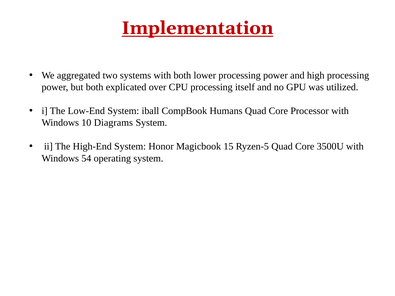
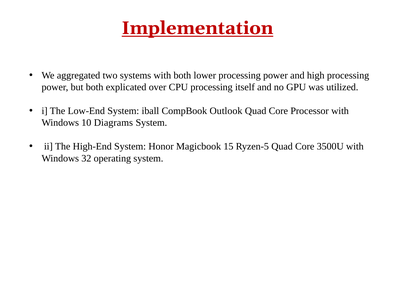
Humans: Humans -> Outlook
54: 54 -> 32
